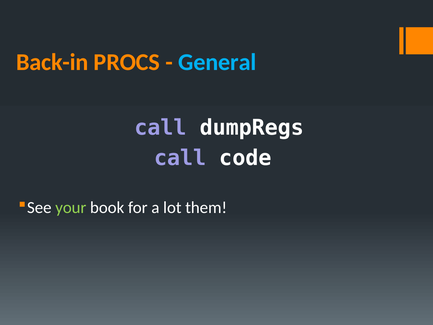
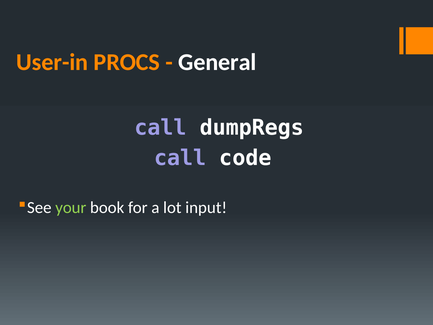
Back-in: Back-in -> User-in
General colour: light blue -> white
them: them -> input
